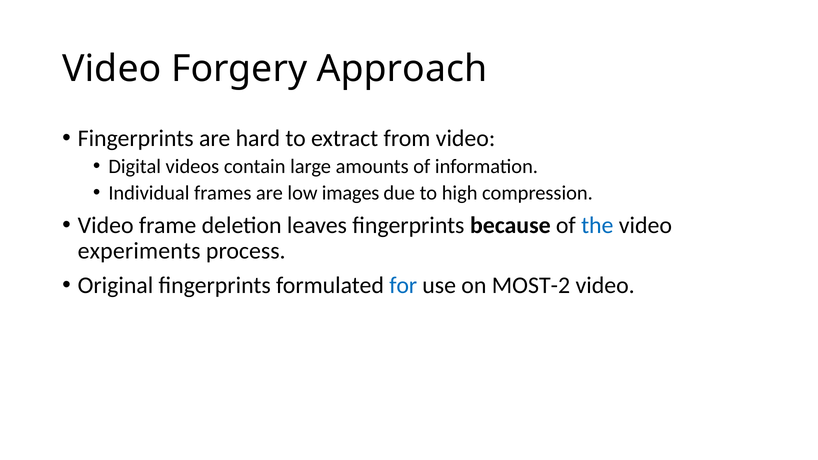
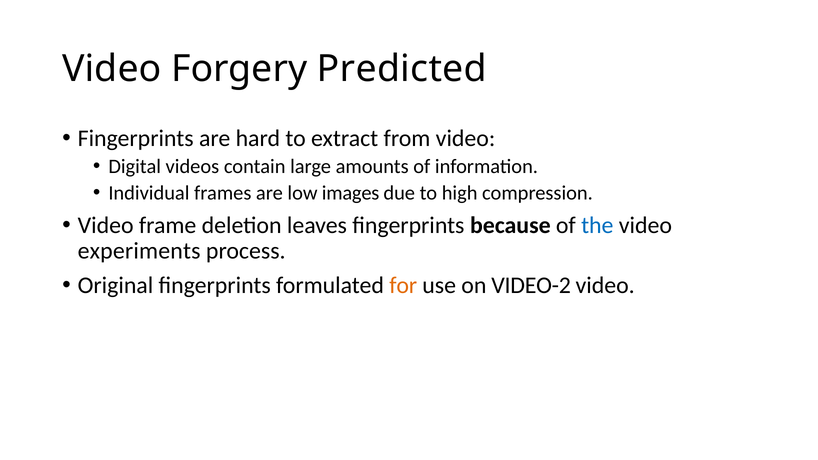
Approach: Approach -> Predicted
for colour: blue -> orange
MOST-2: MOST-2 -> VIDEO-2
